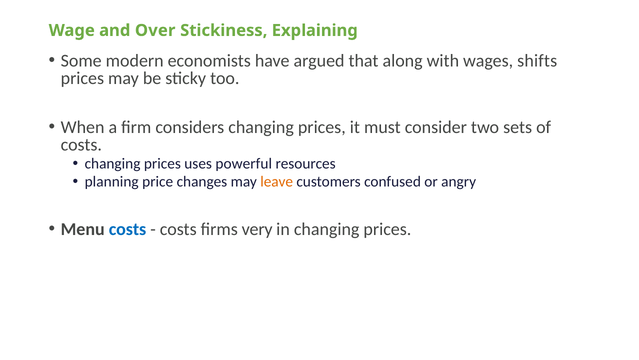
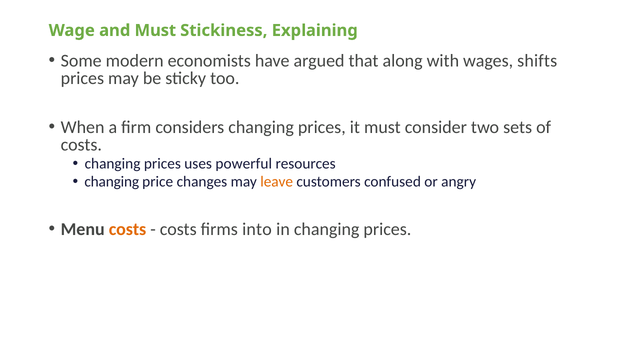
and Over: Over -> Must
planning at (112, 182): planning -> changing
costs at (128, 229) colour: blue -> orange
very: very -> into
